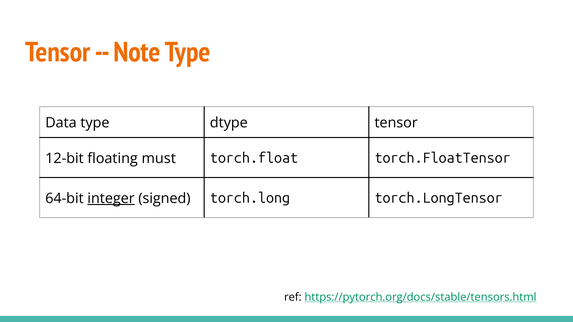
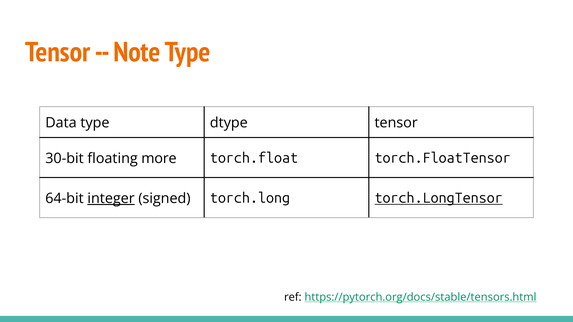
12-bit: 12-bit -> 30-bit
must: must -> more
torch.LongTensor underline: none -> present
